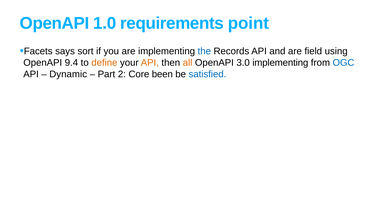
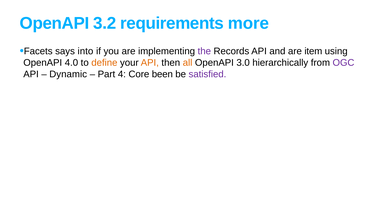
1.0: 1.0 -> 3.2
point: point -> more
sort: sort -> into
the colour: blue -> purple
field: field -> item
9.4: 9.4 -> 4.0
3.0 implementing: implementing -> hierarchically
OGC colour: blue -> purple
2: 2 -> 4
satisfied colour: blue -> purple
